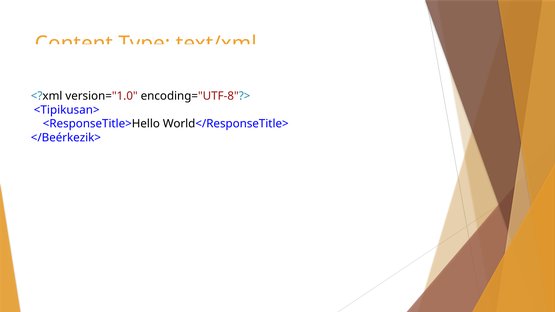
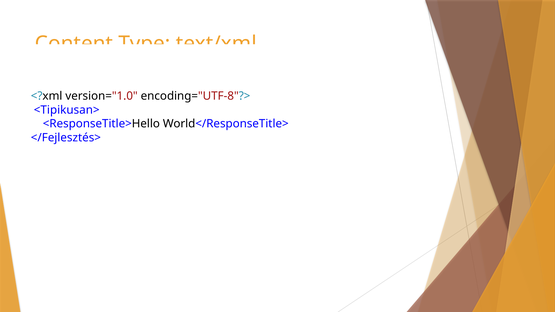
</Beérkezik>: </Beérkezik> -> </Fejlesztés>
